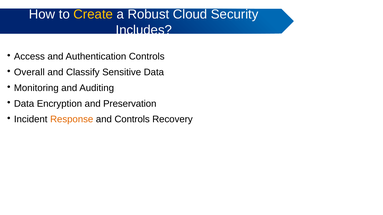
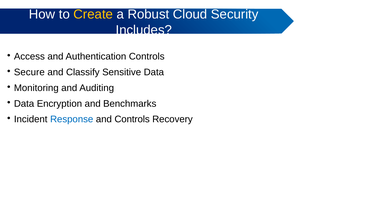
Overall: Overall -> Secure
Preservation: Preservation -> Benchmarks
Response colour: orange -> blue
